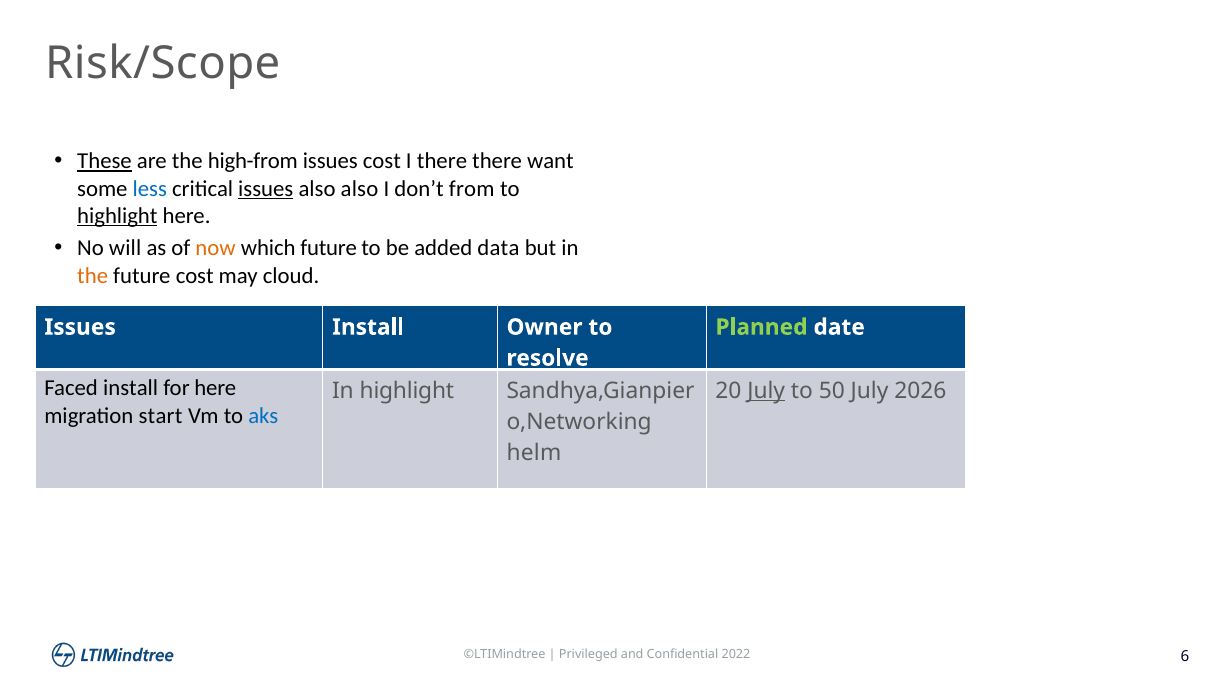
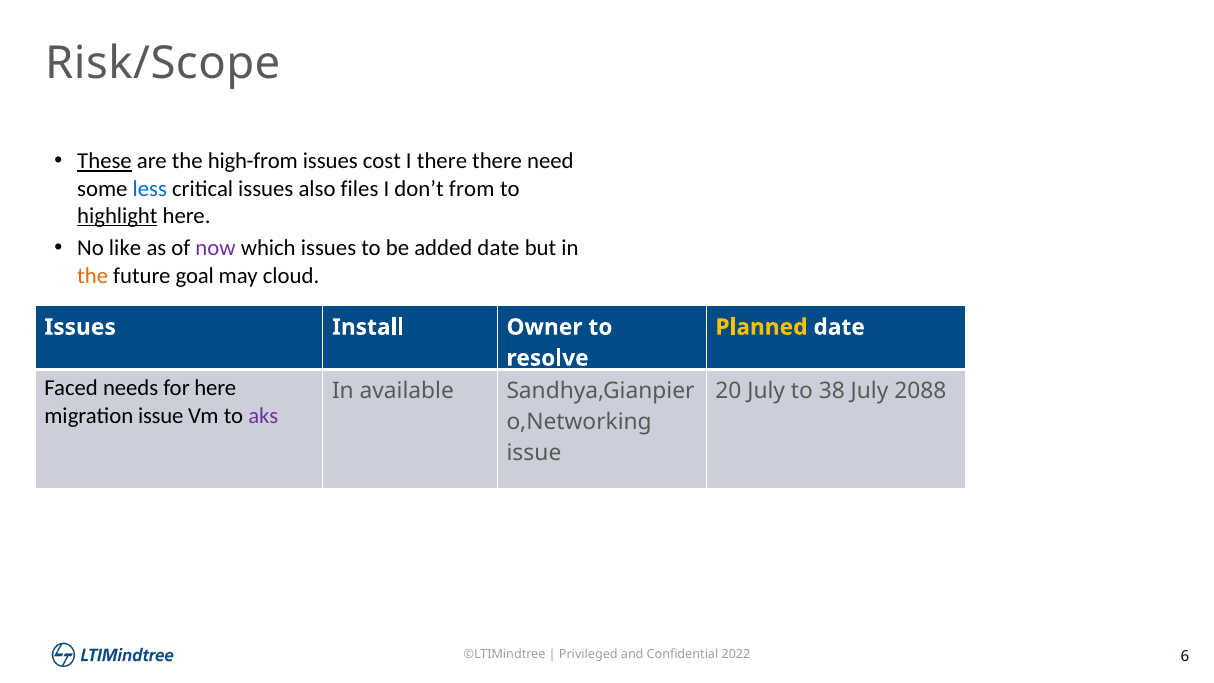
want: want -> need
issues at (266, 188) underline: present -> none
also also: also -> files
will: will -> like
now colour: orange -> purple
which future: future -> issues
added data: data -> date
future cost: cost -> goal
Planned colour: light green -> yellow
Faced install: install -> needs
In highlight: highlight -> available
July at (766, 391) underline: present -> none
50: 50 -> 38
2026: 2026 -> 2088
migration start: start -> issue
aks colour: blue -> purple
helm at (534, 453): helm -> issue
